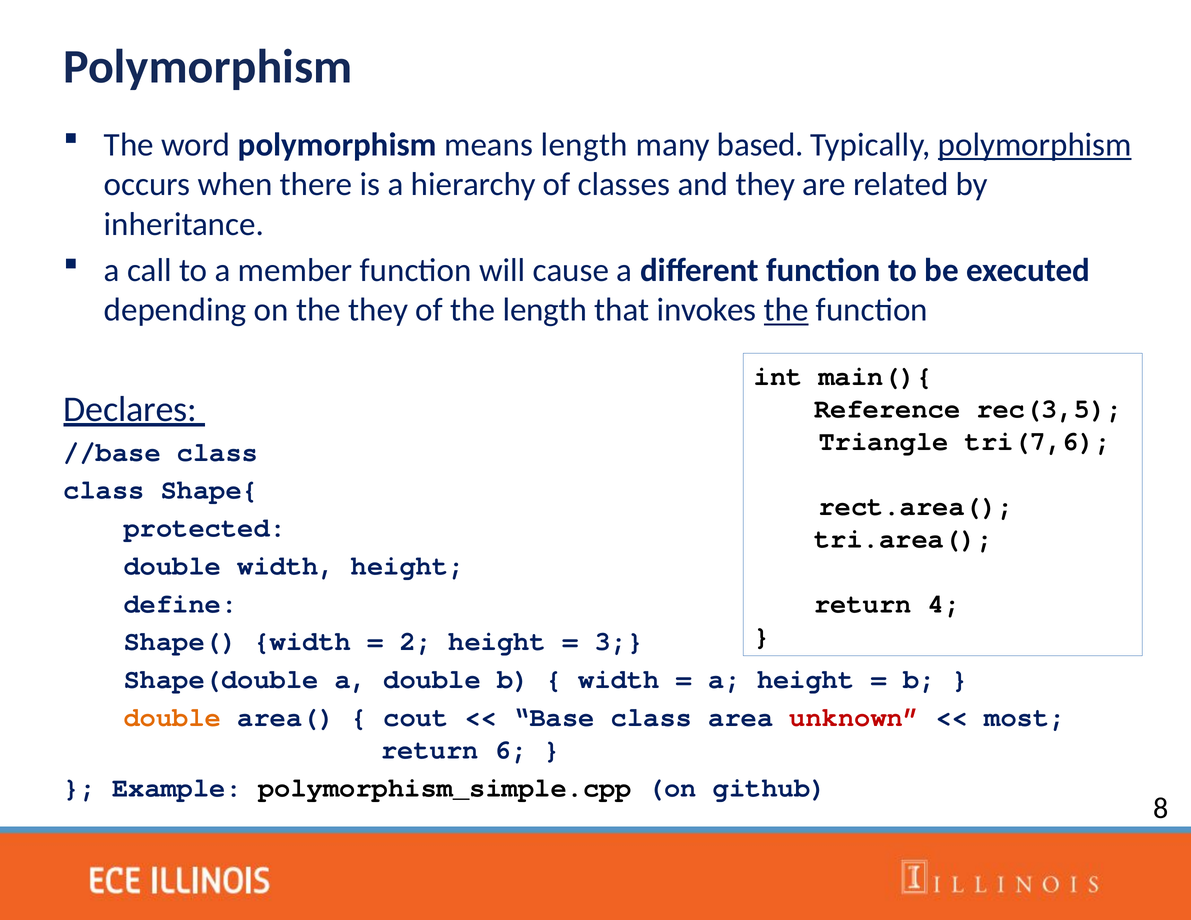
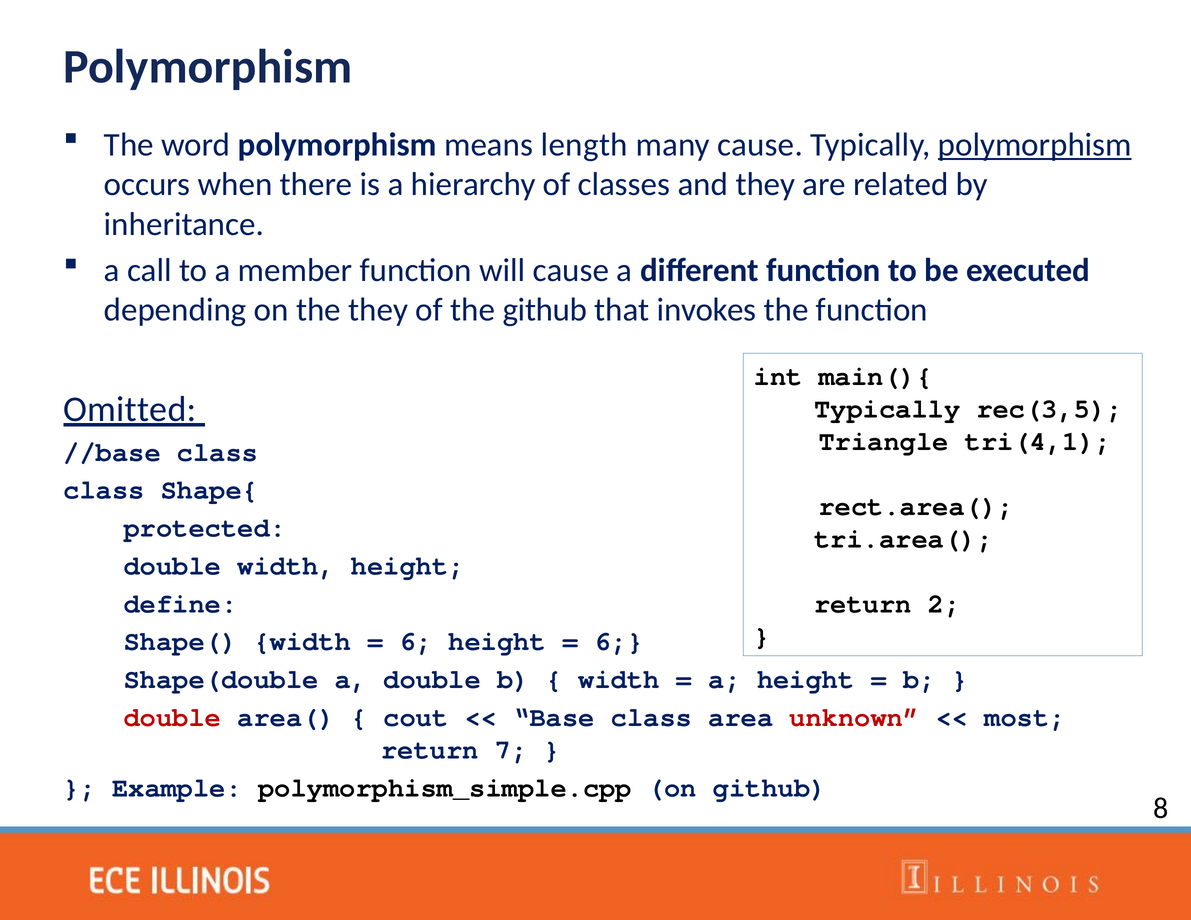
many based: based -> cause
the length: length -> github
the at (786, 310) underline: present -> none
Declares: Declares -> Omitted
Reference at (887, 409): Reference -> Typically
tri(7,6: tri(7,6 -> tri(4,1
4: 4 -> 2
2 at (416, 642): 2 -> 6
3 at (619, 642): 3 -> 6
double at (172, 718) colour: orange -> red
6: 6 -> 7
